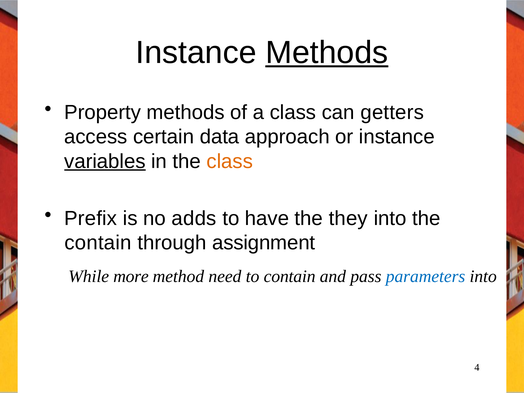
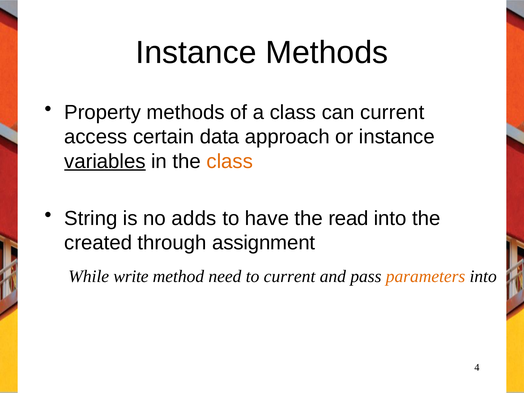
Methods at (327, 52) underline: present -> none
can getters: getters -> current
Prefix: Prefix -> String
they: they -> read
contain at (98, 243): contain -> created
more: more -> write
to contain: contain -> current
parameters colour: blue -> orange
